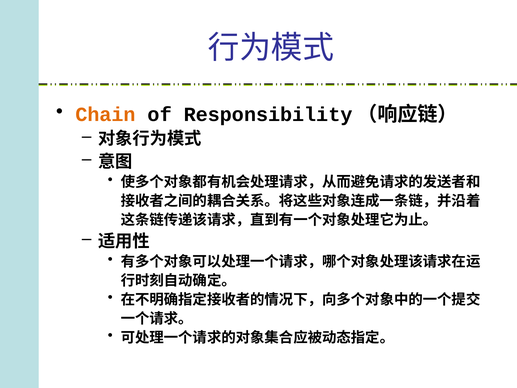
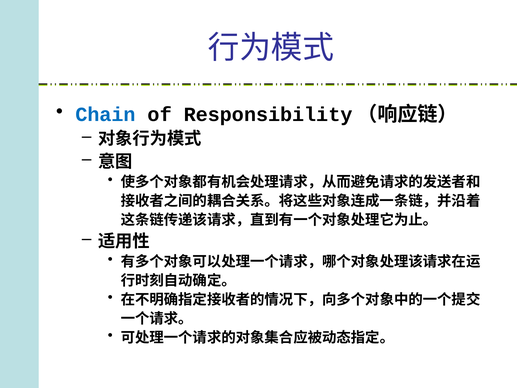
Chain colour: orange -> blue
